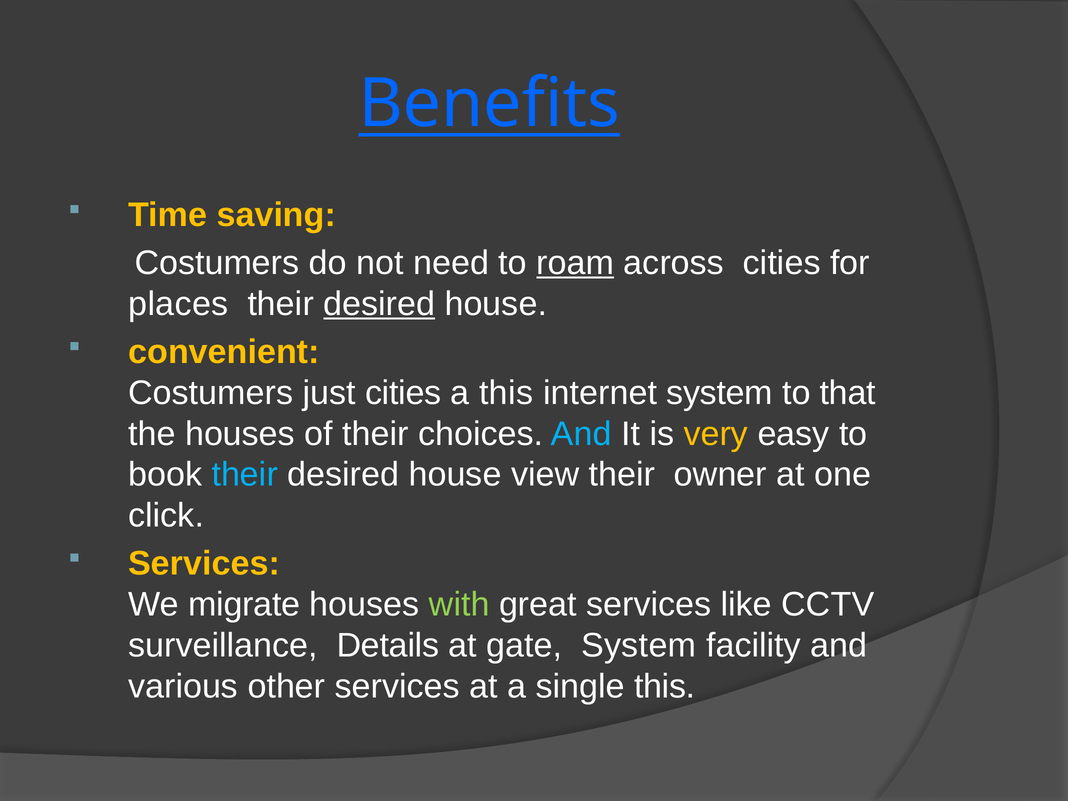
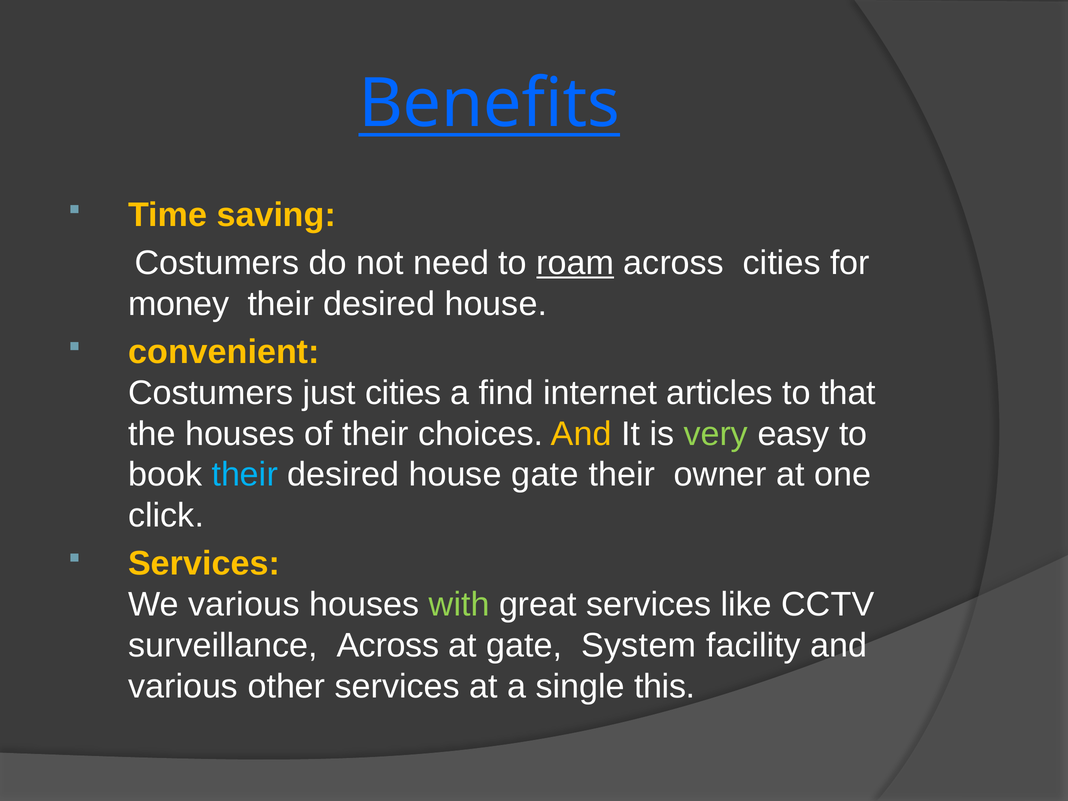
places: places -> money
desired at (379, 304) underline: present -> none
a this: this -> find
internet system: system -> articles
And at (581, 434) colour: light blue -> yellow
very colour: yellow -> light green
house view: view -> gate
We migrate: migrate -> various
surveillance Details: Details -> Across
